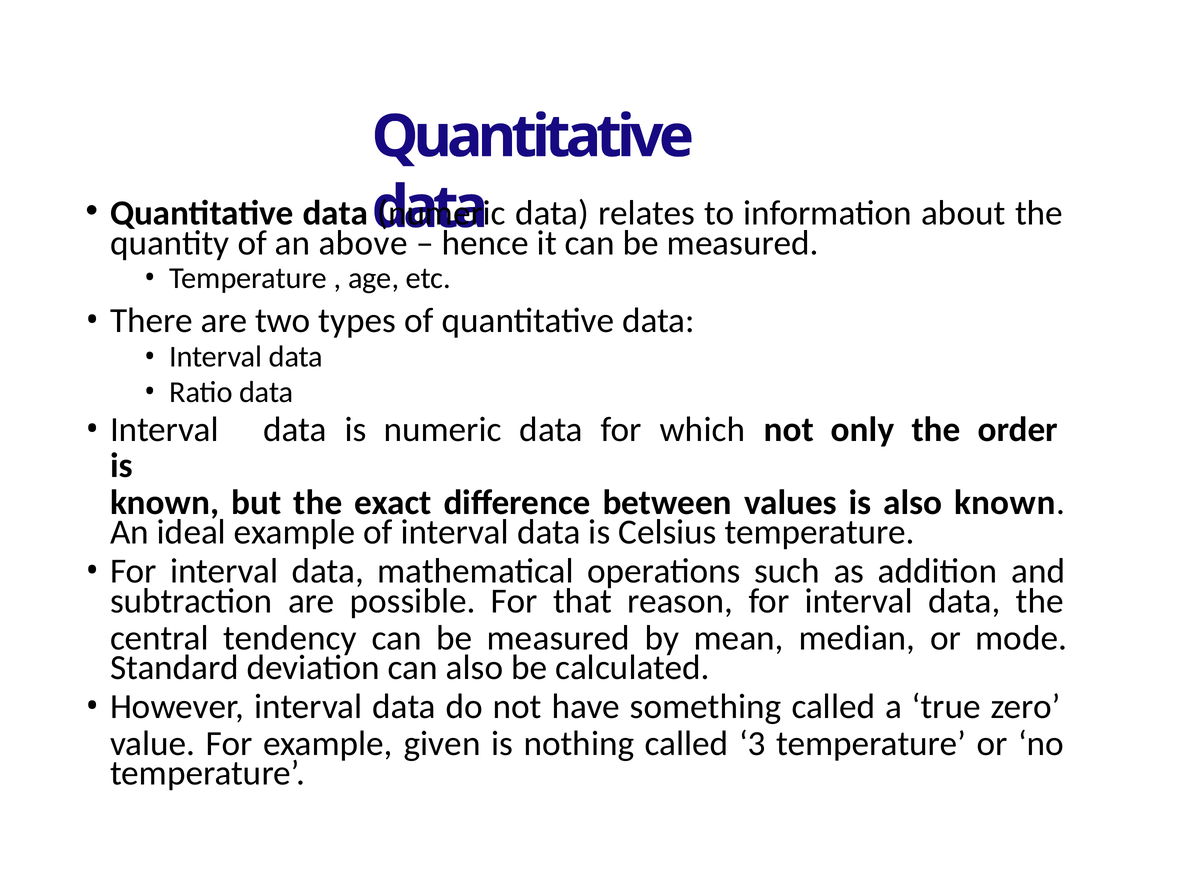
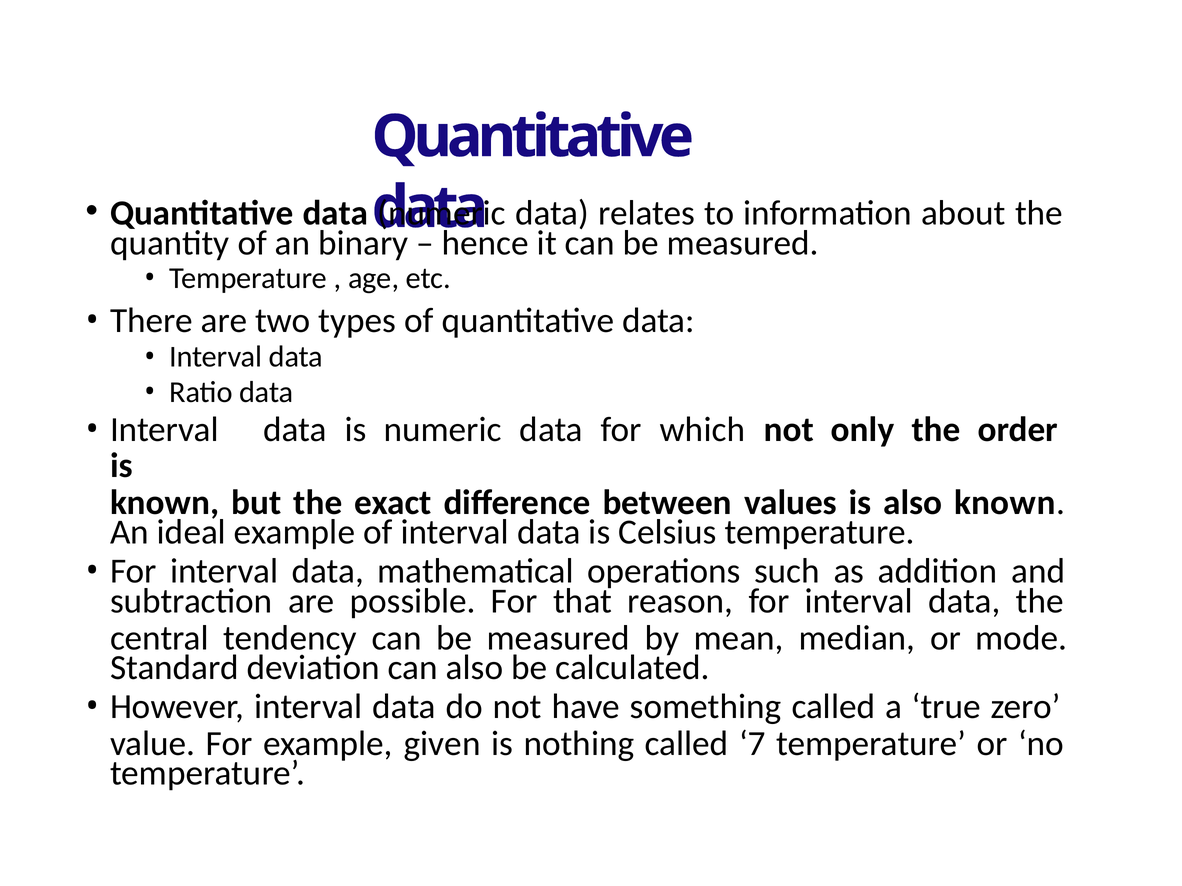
above: above -> binary
3: 3 -> 7
